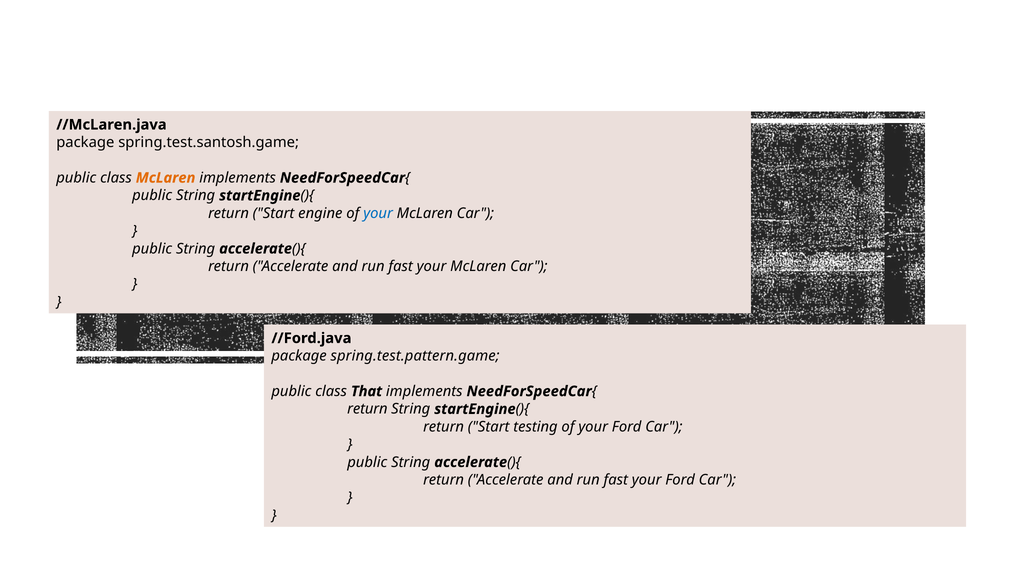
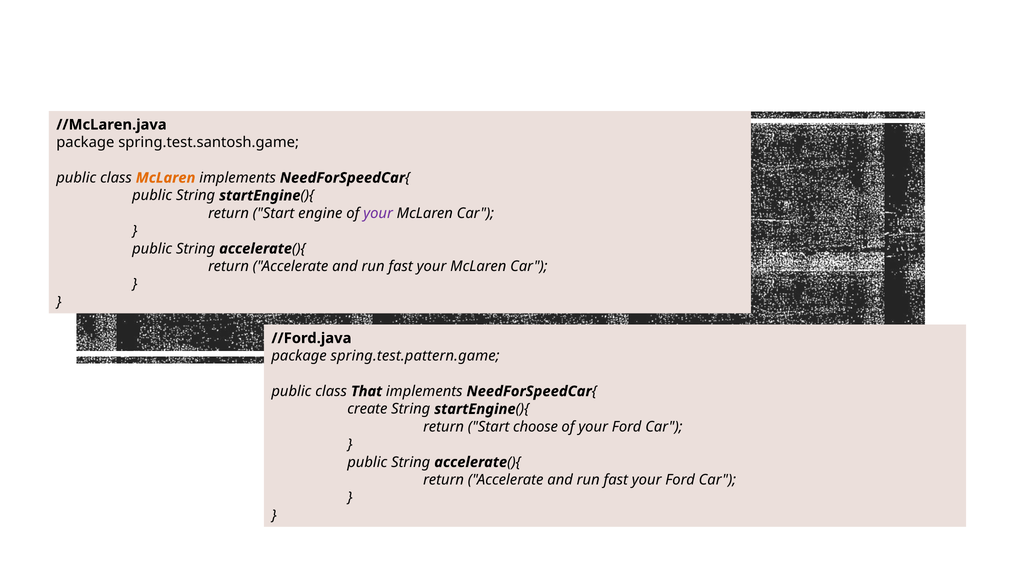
your at (378, 213) colour: blue -> purple
return at (367, 409): return -> create
testing: testing -> choose
